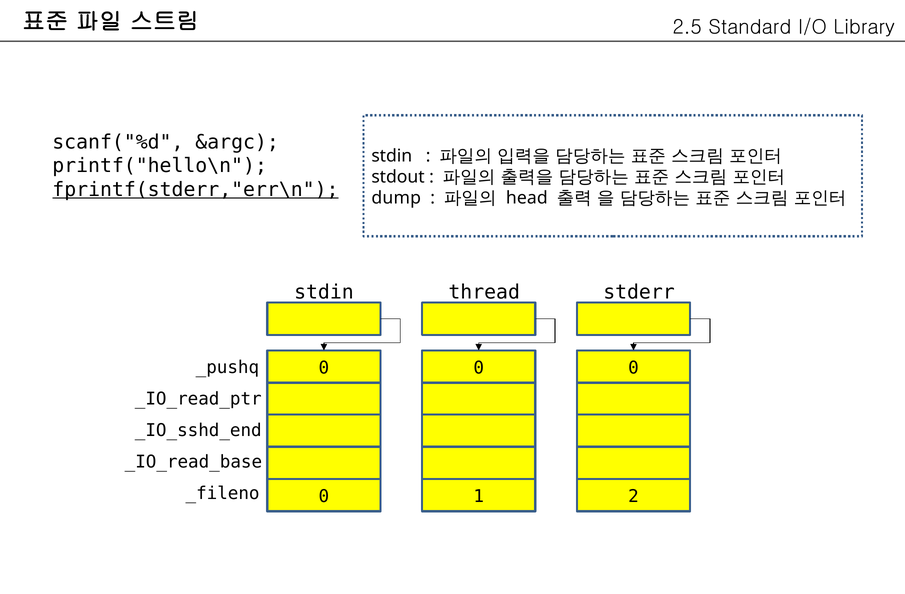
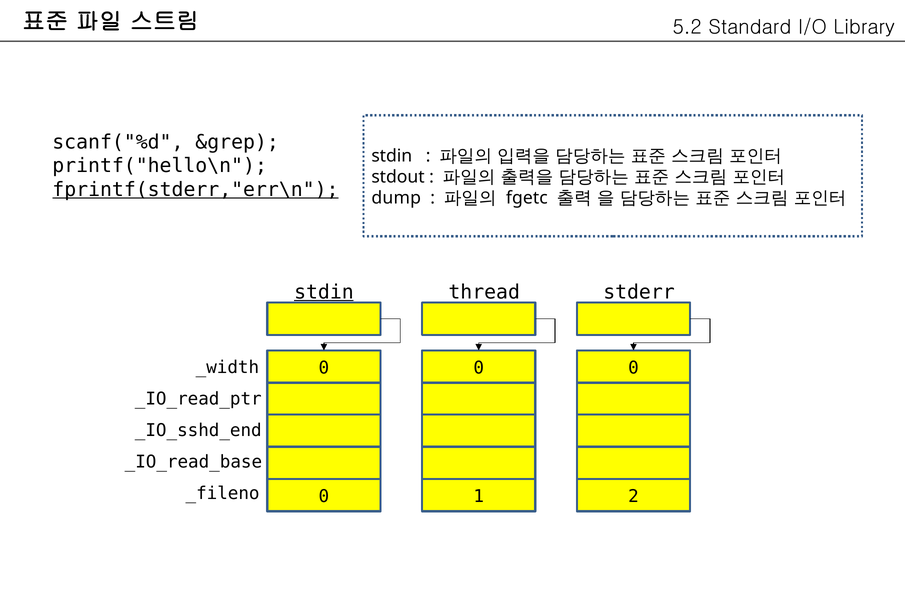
2.5: 2.5 -> 5.2
&argc: &argc -> &grep
head: head -> fgetc
stdin at (324, 292) underline: none -> present
_pushq: _pushq -> _width
